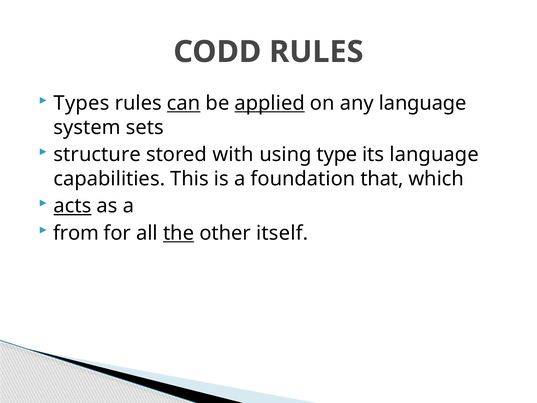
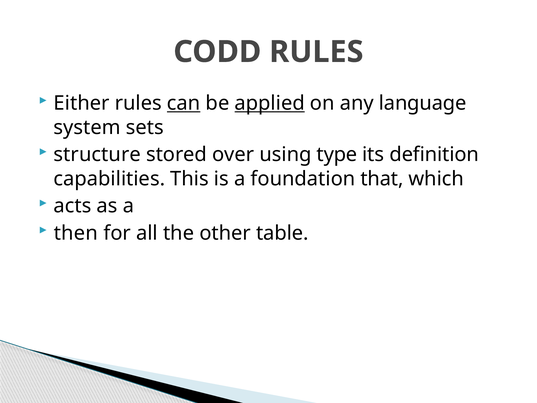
Types: Types -> Either
with: with -> over
its language: language -> definition
acts underline: present -> none
from: from -> then
the underline: present -> none
itself: itself -> table
